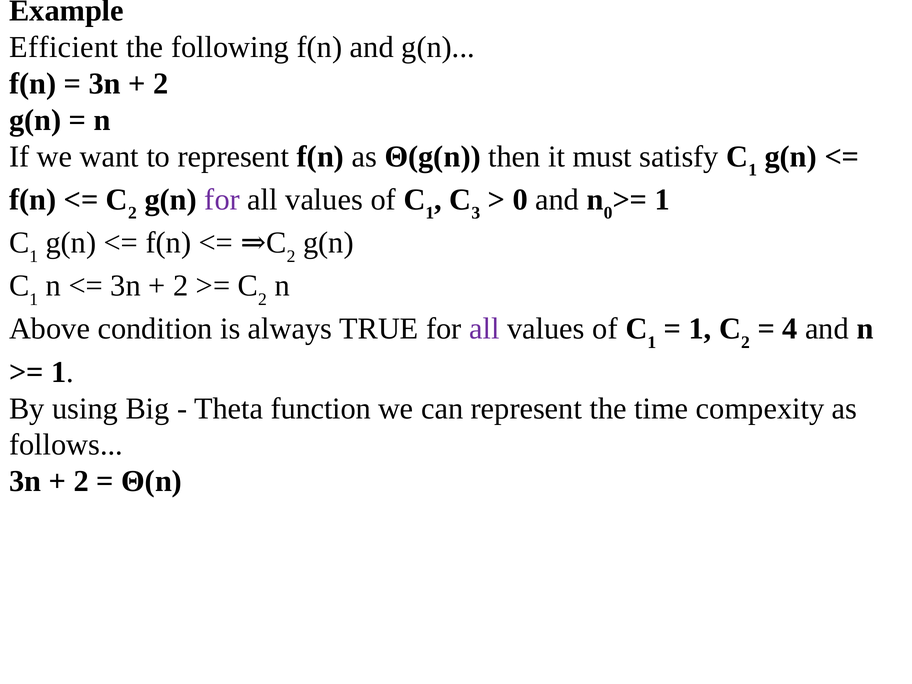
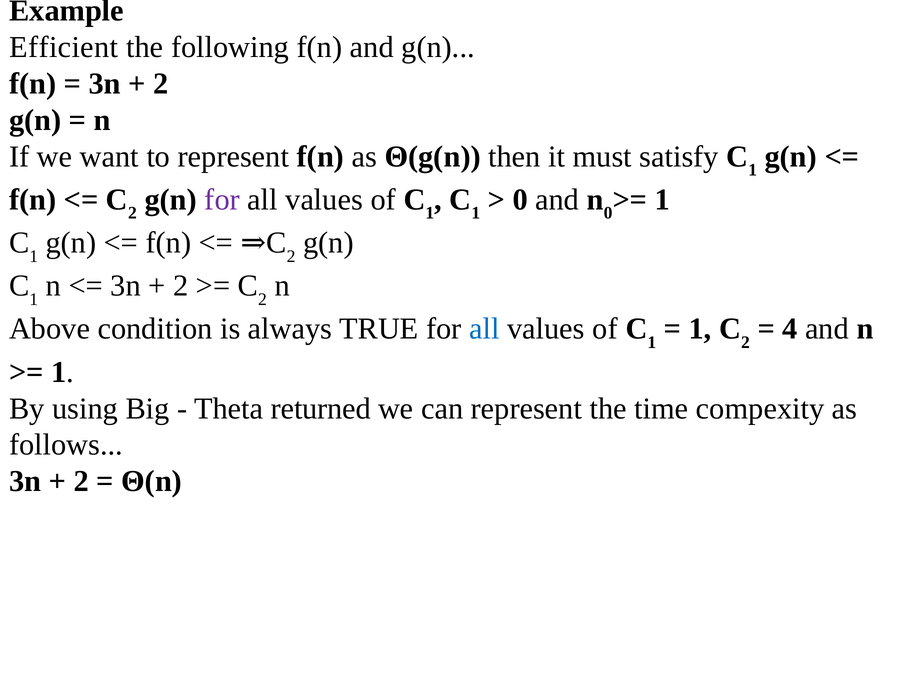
3 at (476, 213): 3 -> 1
all at (484, 329) colour: purple -> blue
function: function -> returned
